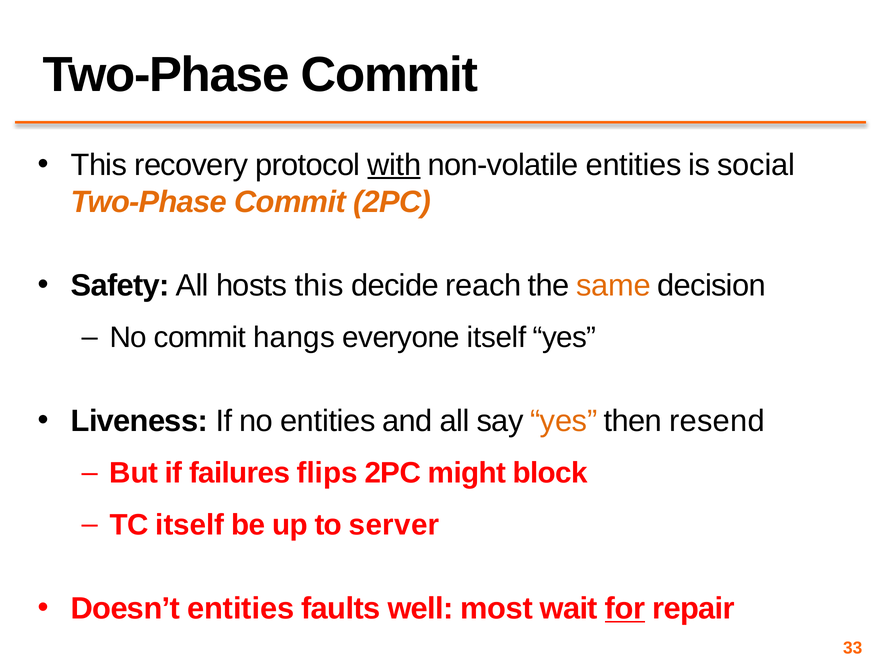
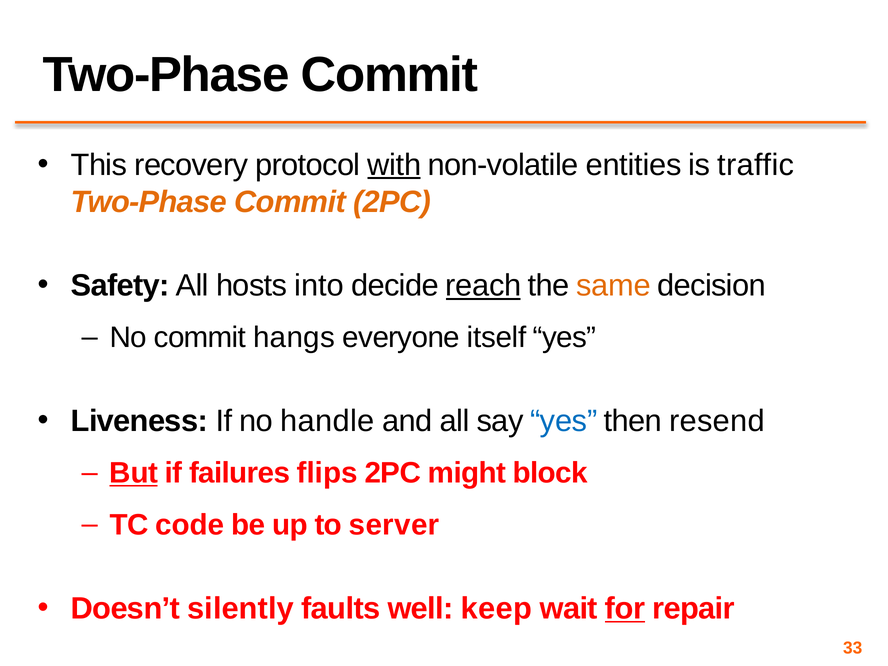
social: social -> traffic
hosts this: this -> into
reach underline: none -> present
no entities: entities -> handle
yes at (564, 421) colour: orange -> blue
But underline: none -> present
TC itself: itself -> code
Doesn’t entities: entities -> silently
most: most -> keep
